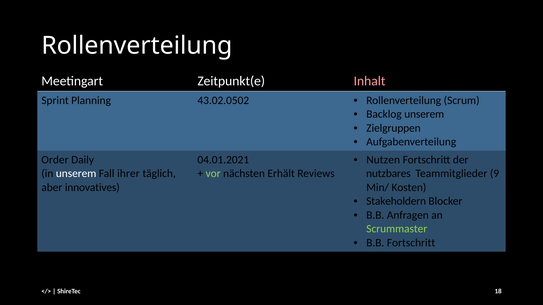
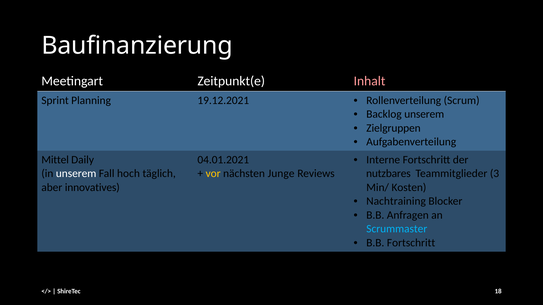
Rollenverteilung at (137, 46): Rollenverteilung -> Baufinanzierung
43.02.0502: 43.02.0502 -> 19.12.2021
Nutzen: Nutzen -> Interne
Order: Order -> Mittel
ihrer: ihrer -> hoch
vor colour: light green -> yellow
Erhält: Erhält -> Junge
9: 9 -> 3
Stakeholdern: Stakeholdern -> Nachtraining
Scrummaster colour: light green -> light blue
